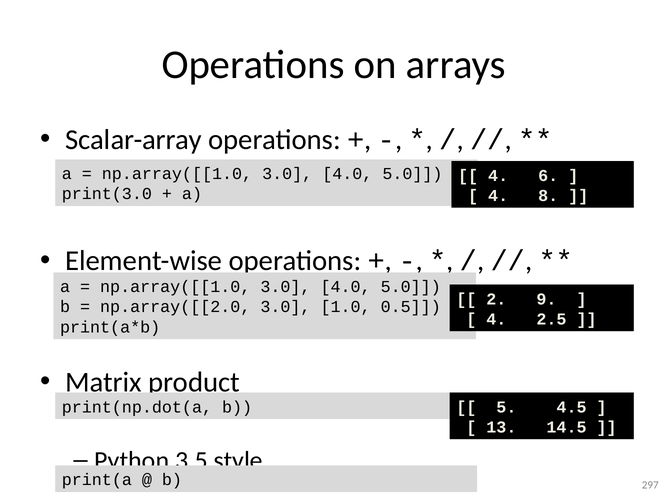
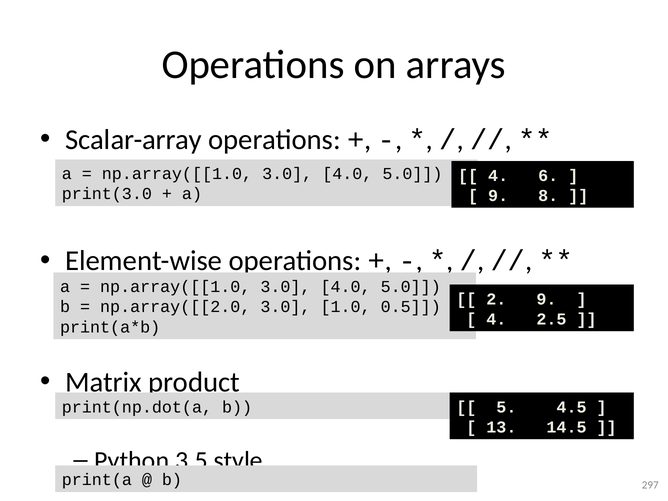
4 at (498, 196): 4 -> 9
